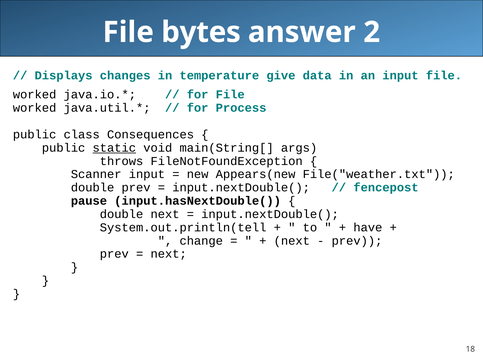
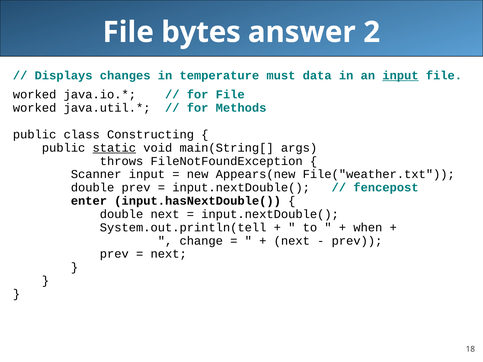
give: give -> must
input at (400, 76) underline: none -> present
Process: Process -> Methods
Consequences: Consequences -> Constructing
pause: pause -> enter
have: have -> when
